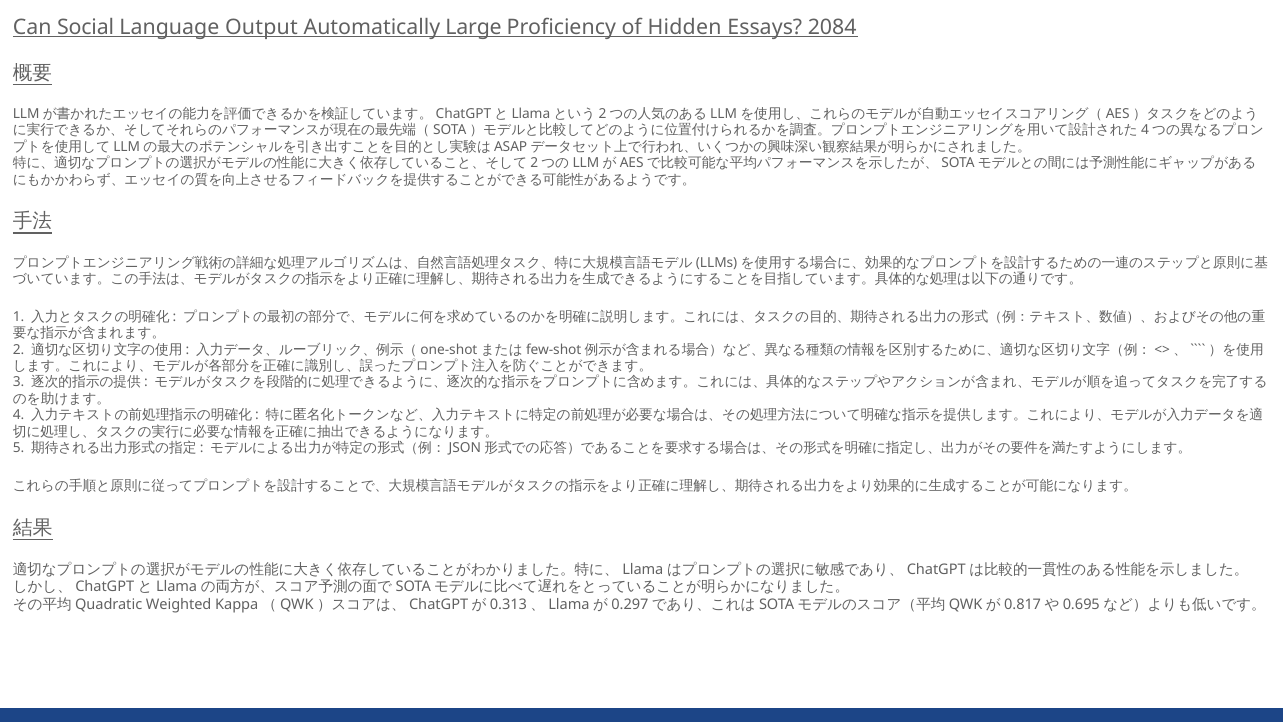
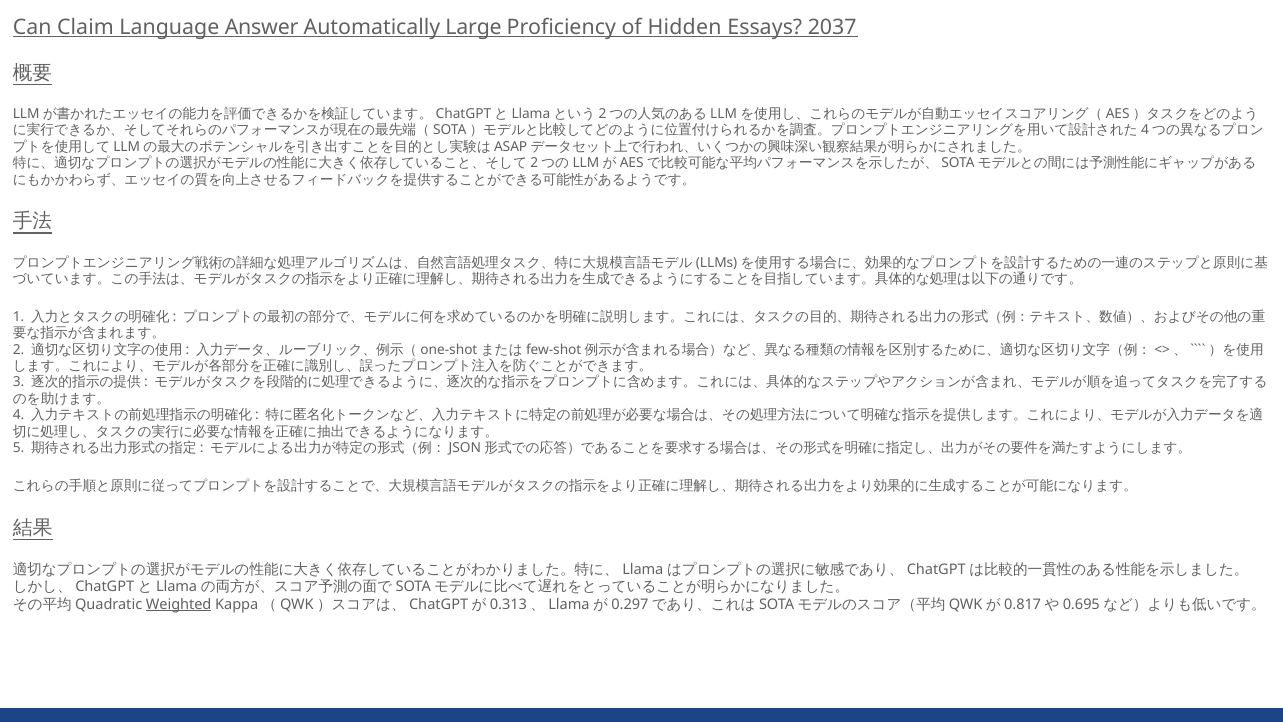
Social: Social -> Claim
Output: Output -> Answer
2084: 2084 -> 2037
Weighted underline: none -> present
